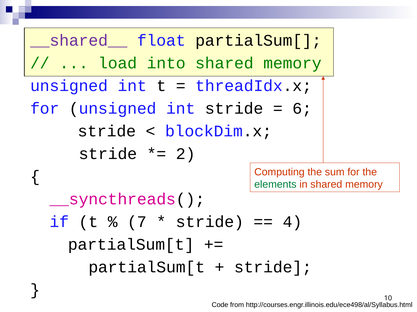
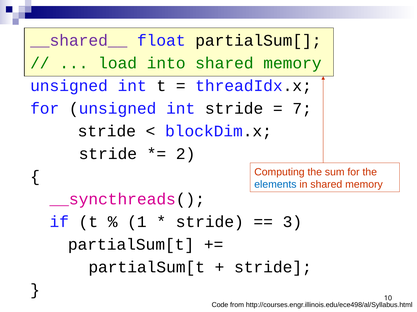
6: 6 -> 7
elements colour: green -> blue
7: 7 -> 1
4: 4 -> 3
